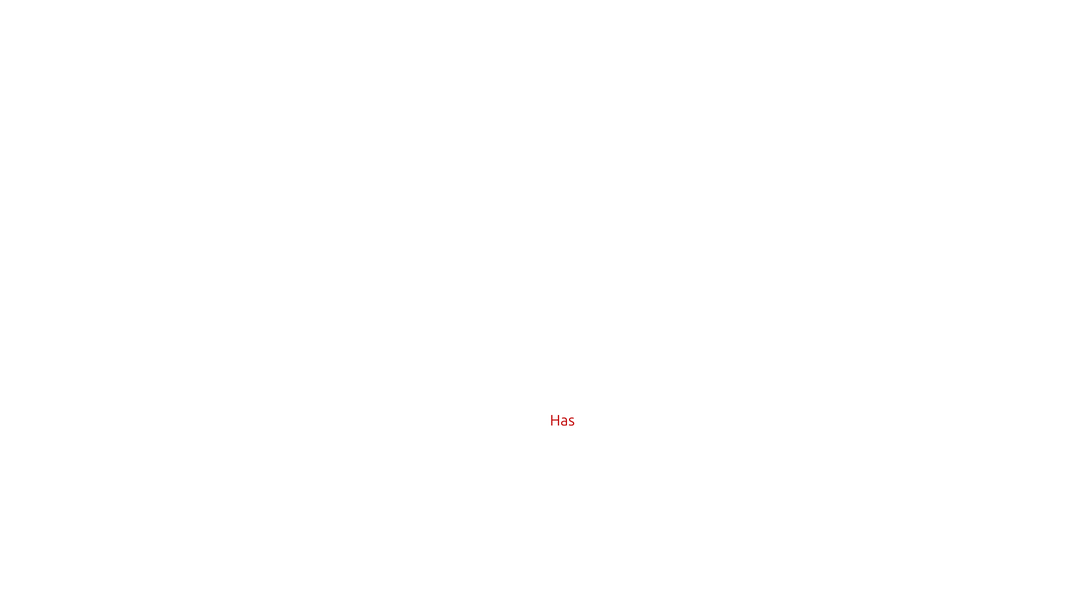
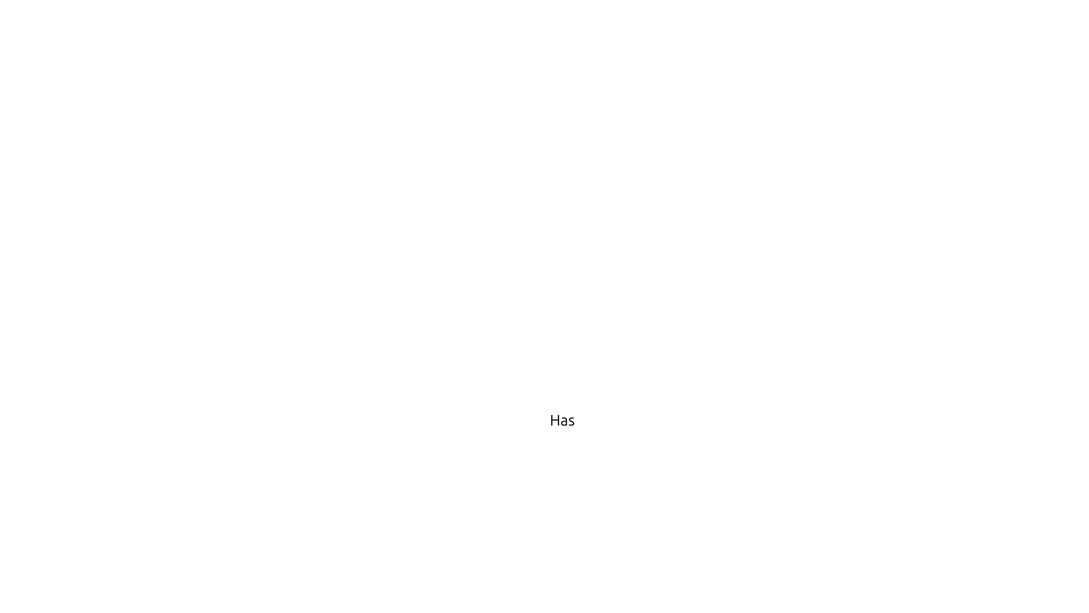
Has colour: red -> black
